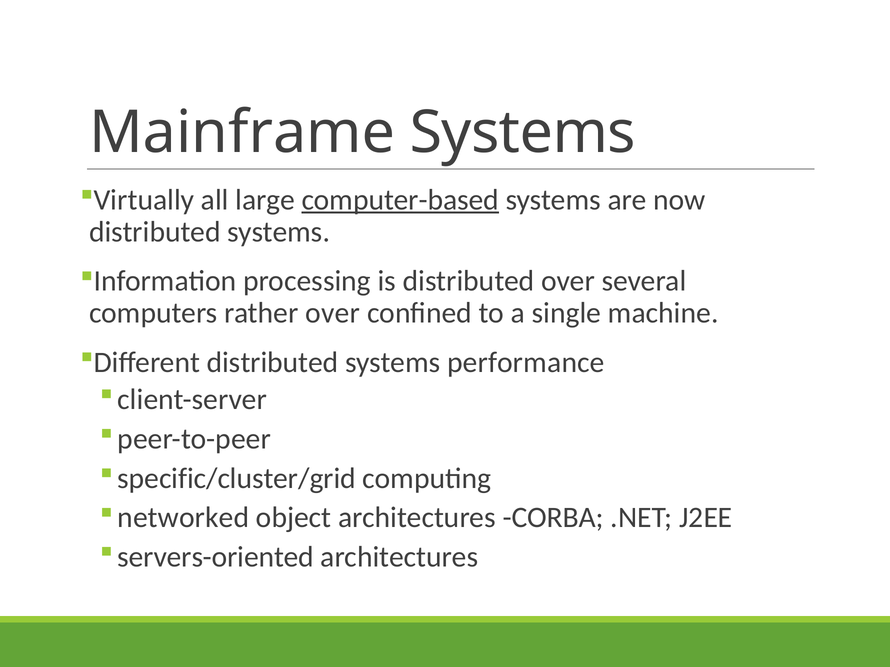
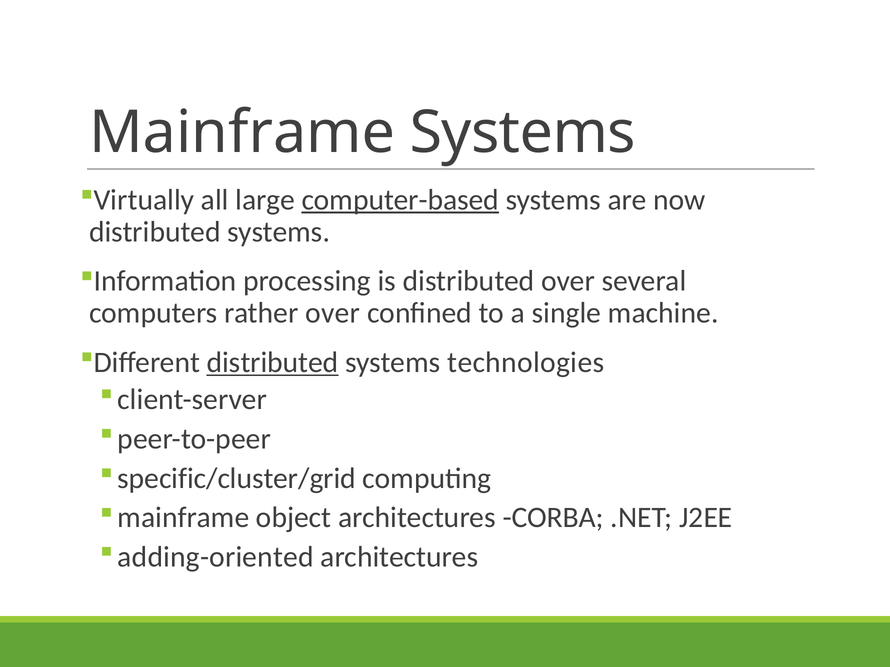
distributed at (273, 363) underline: none -> present
performance: performance -> technologies
networked at (183, 518): networked -> mainframe
servers-oriented: servers-oriented -> adding-oriented
